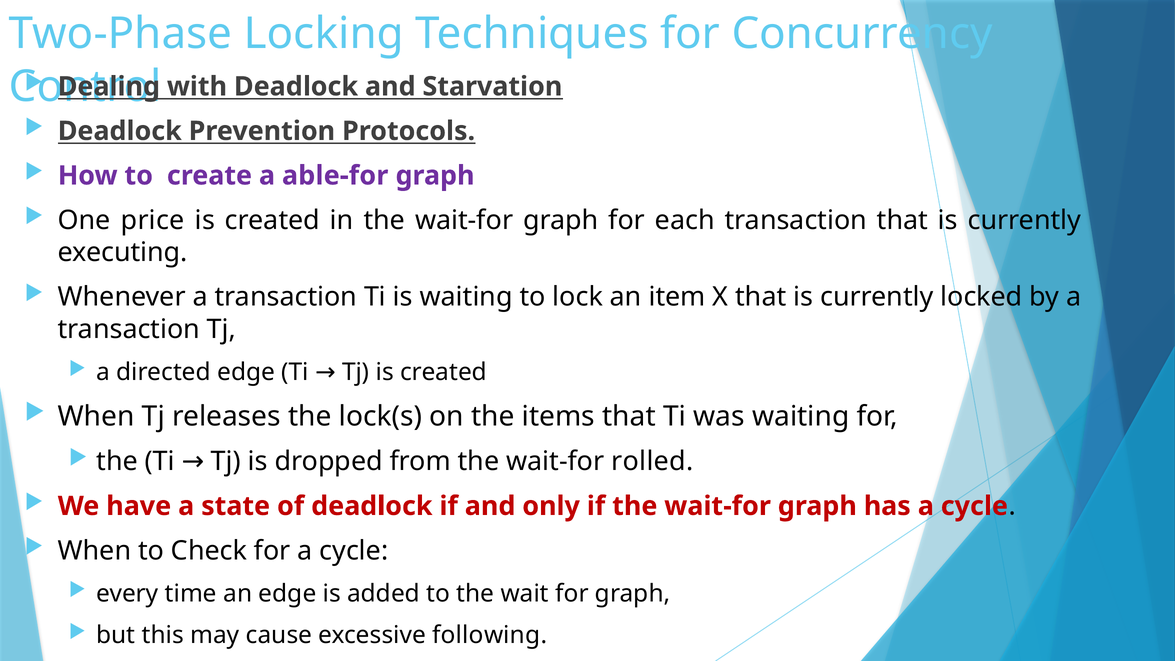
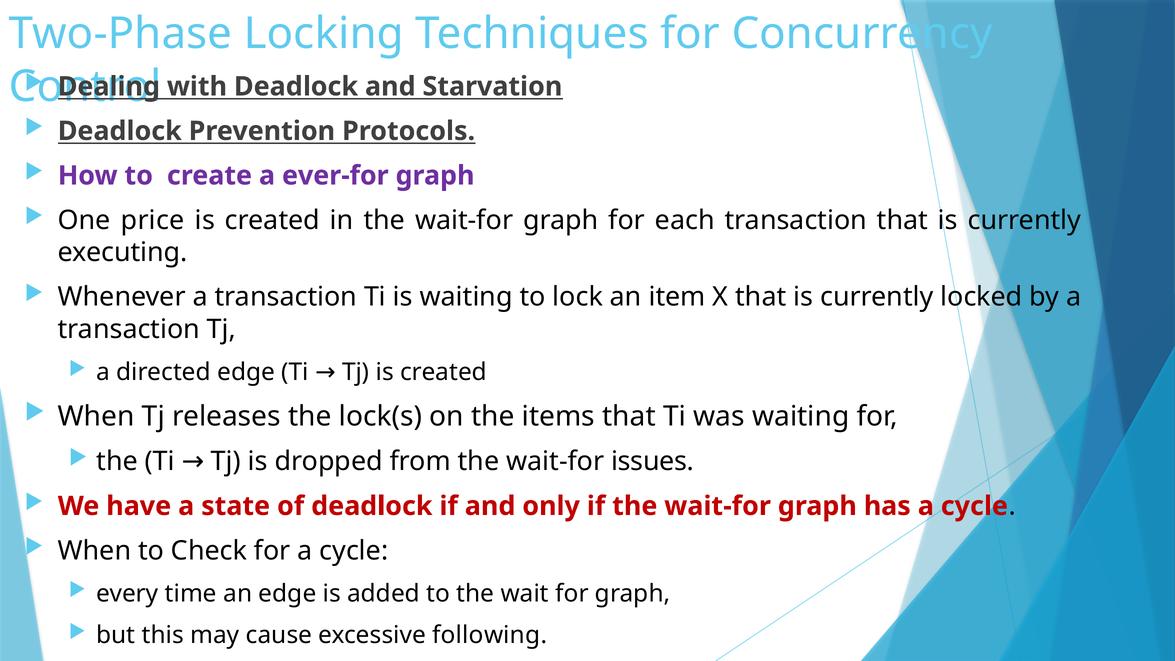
able-for: able-for -> ever-for
rolled: rolled -> issues
